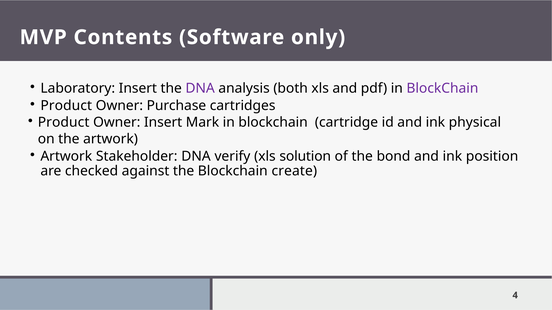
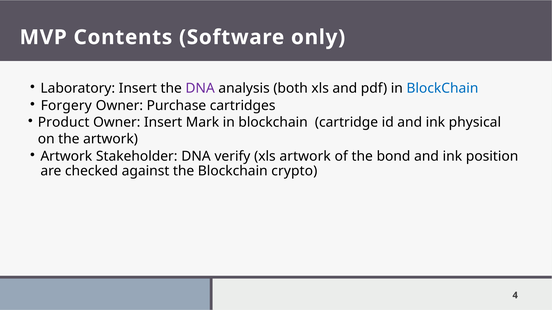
BlockChain at (442, 88) colour: purple -> blue
Product at (66, 106): Product -> Forgery
xls solution: solution -> artwork
create: create -> crypto
